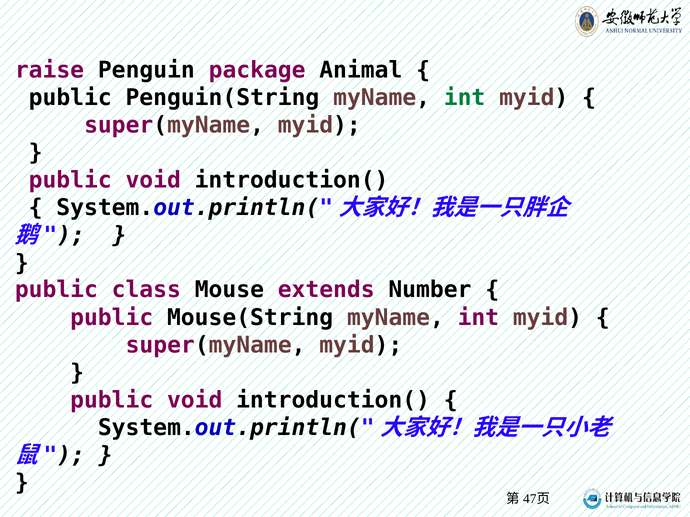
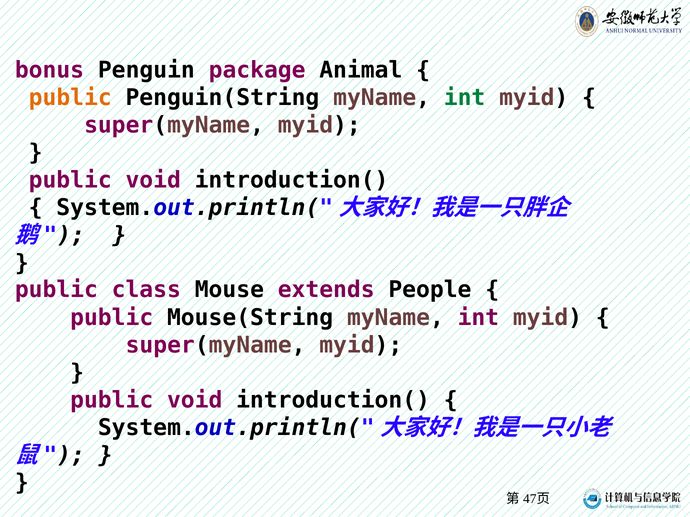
raise: raise -> bonus
public at (70, 98) colour: black -> orange
Number: Number -> People
